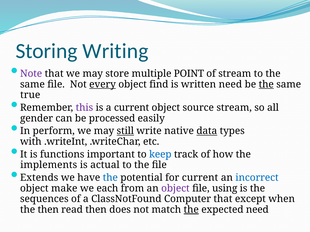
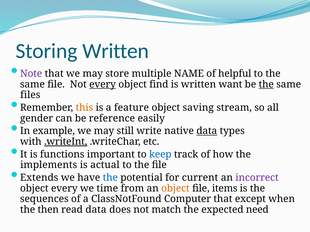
Storing Writing: Writing -> Written
POINT: POINT -> NAME
of stream: stream -> helpful
written need: need -> want
true: true -> files
this colour: purple -> orange
a current: current -> feature
source: source -> saving
processed: processed -> reference
perform: perform -> example
still underline: present -> none
.writeInt underline: none -> present
incorrect colour: blue -> purple
object make: make -> every
each: each -> time
object at (175, 189) colour: purple -> orange
using: using -> items
read then: then -> data
the at (191, 210) underline: present -> none
